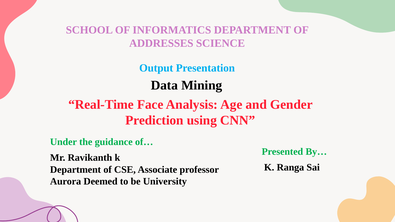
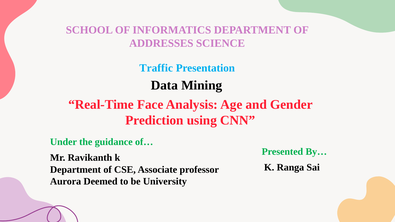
Output: Output -> Traffic
